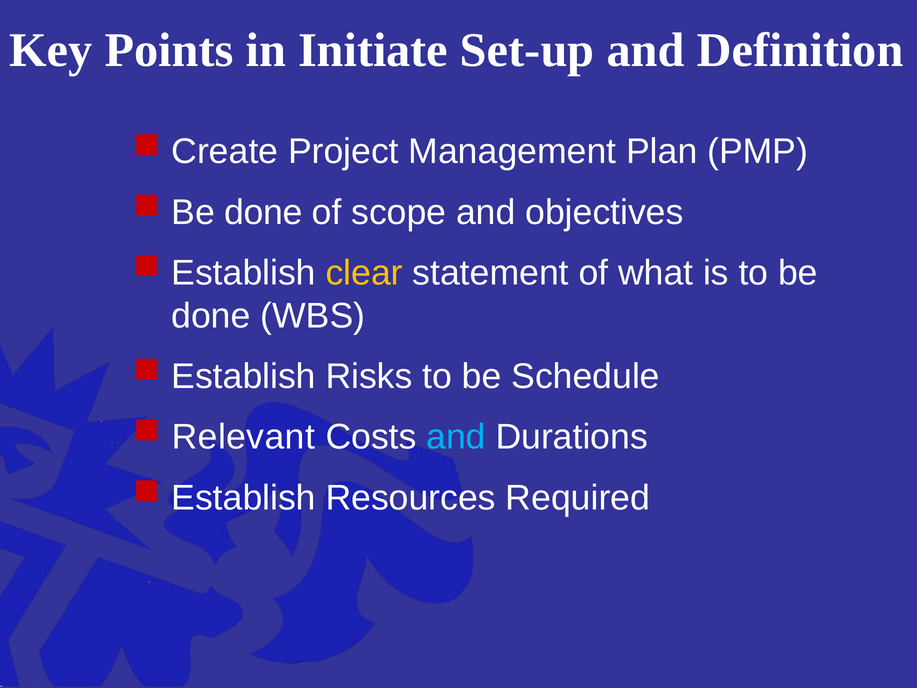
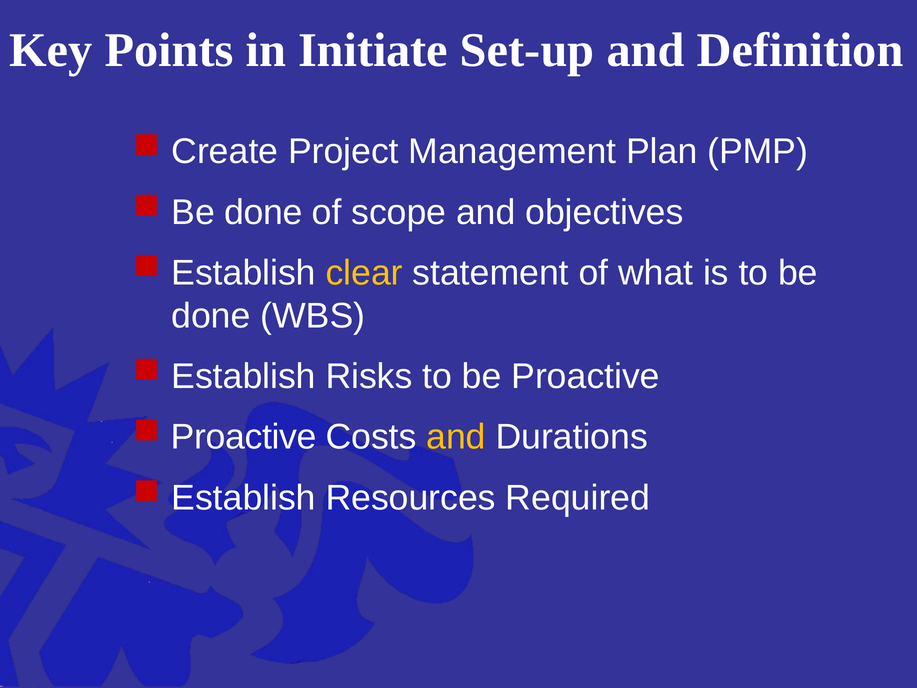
be Schedule: Schedule -> Proactive
Relevant at (243, 437): Relevant -> Proactive
and at (456, 437) colour: light blue -> yellow
